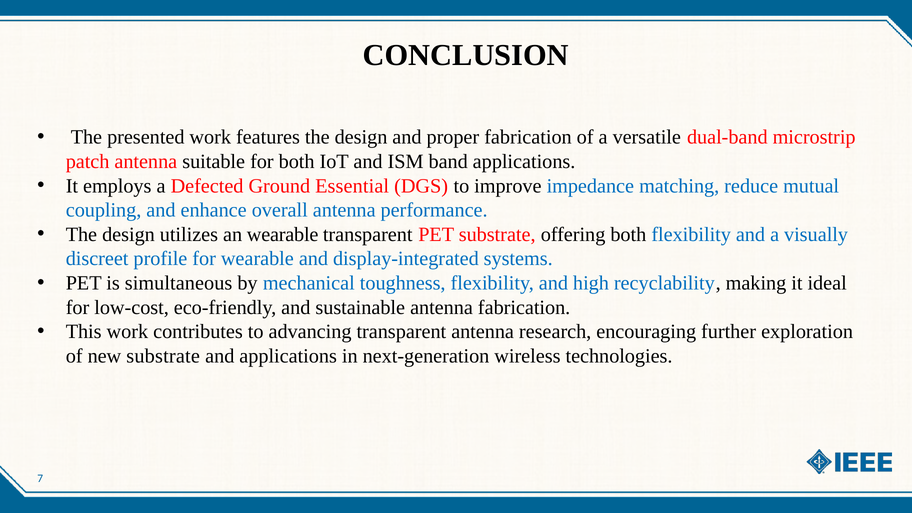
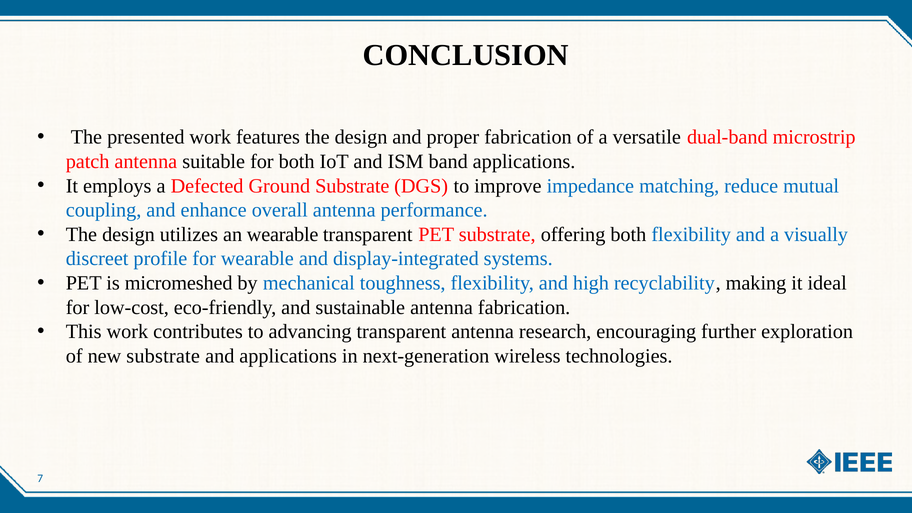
Ground Essential: Essential -> Substrate
simultaneous: simultaneous -> micromeshed
